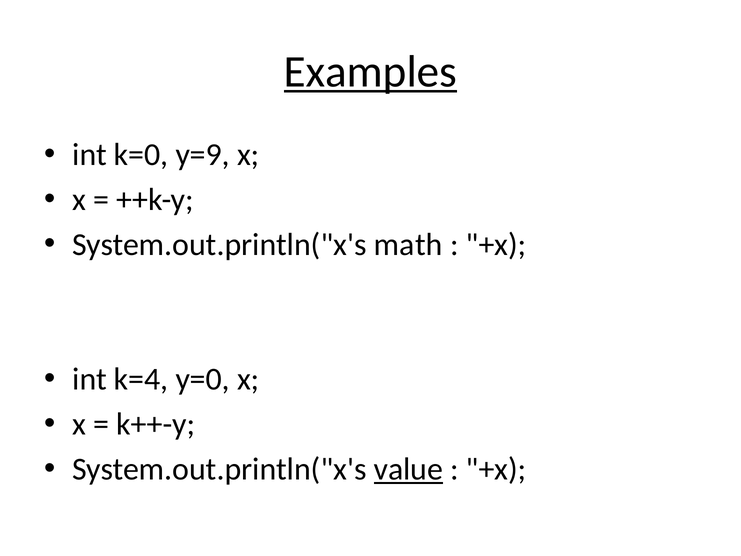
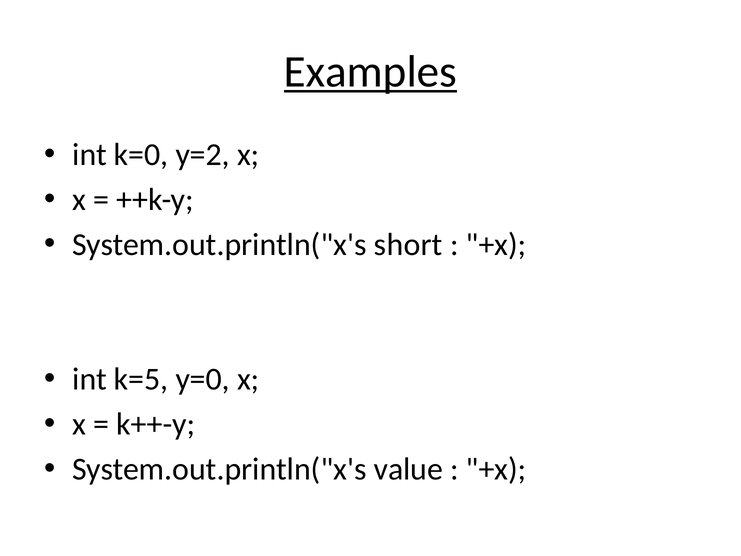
y=9: y=9 -> y=2
math: math -> short
k=4: k=4 -> k=5
value underline: present -> none
